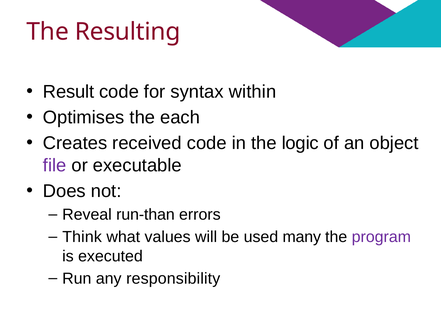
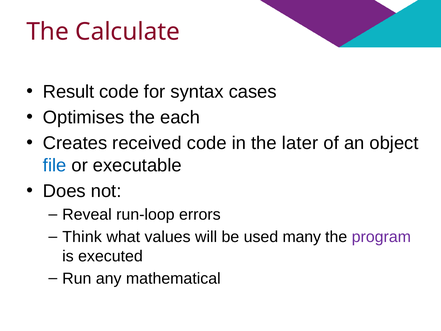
Resulting: Resulting -> Calculate
within: within -> cases
logic: logic -> later
file colour: purple -> blue
run-than: run-than -> run-loop
responsibility: responsibility -> mathematical
